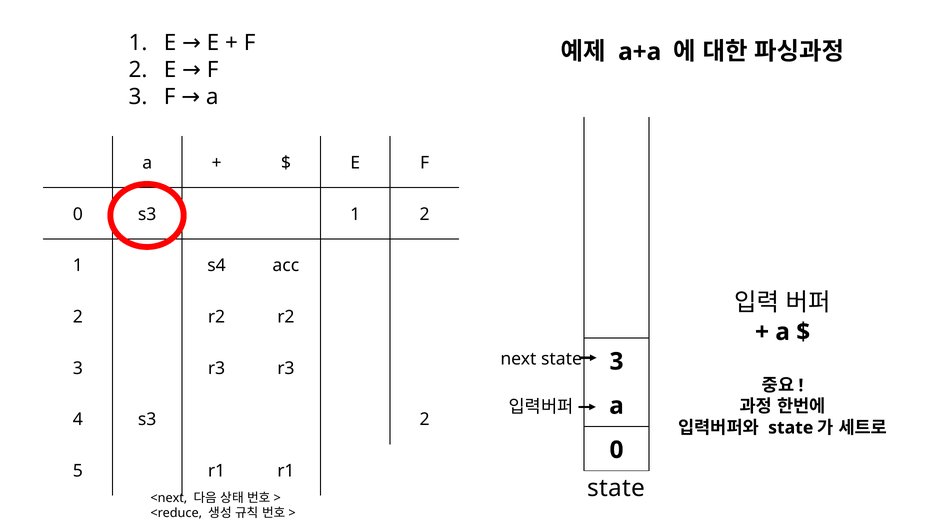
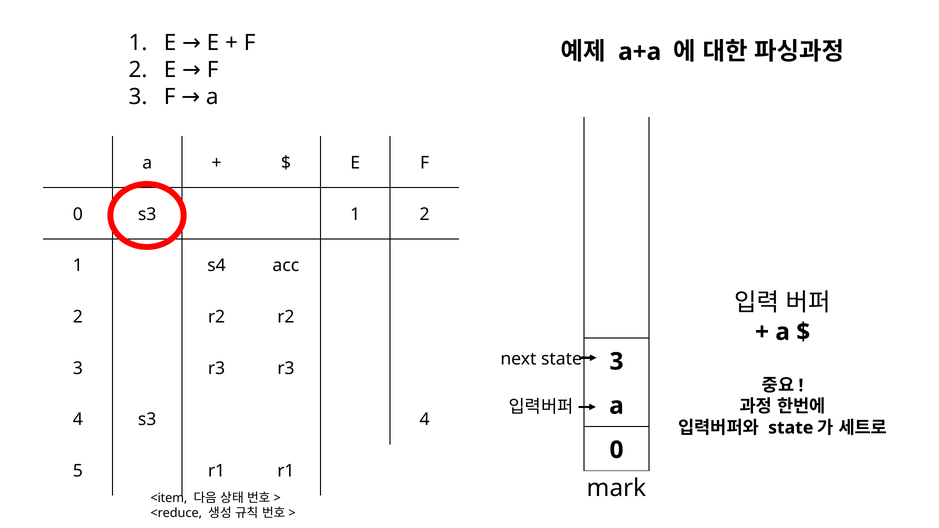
s3 2: 2 -> 4
state at (616, 488): state -> mark
<next: <next -> <item
